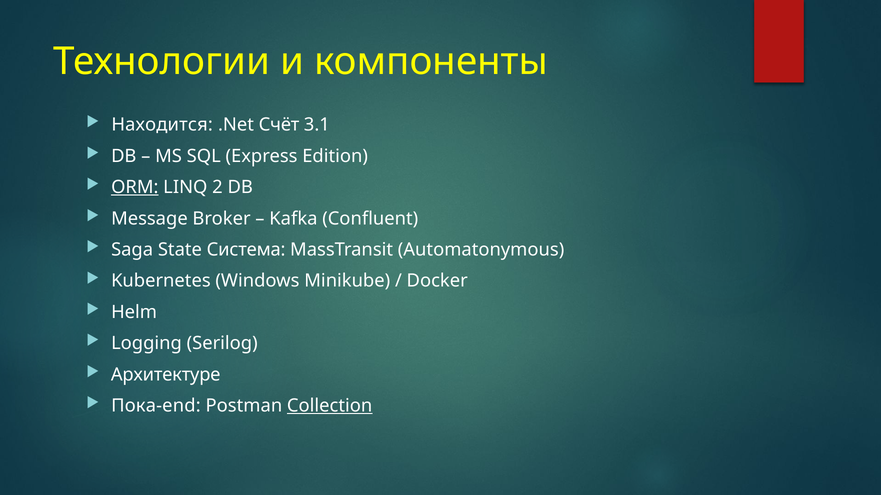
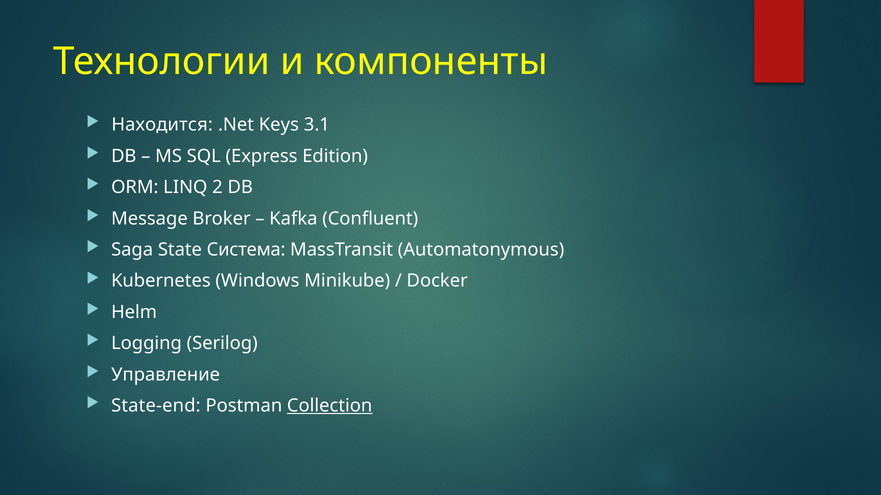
Счёт: Счёт -> Keys
ORM underline: present -> none
Архитектуре: Архитектуре -> Управление
Пока-end: Пока-end -> State-end
